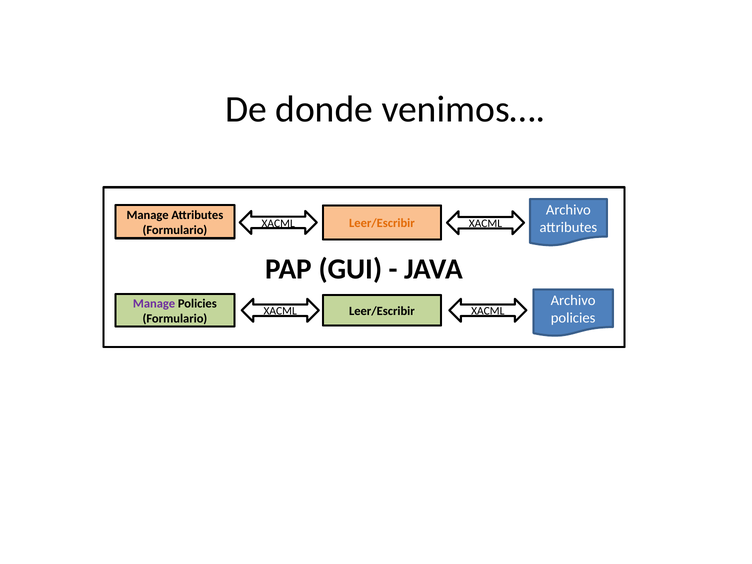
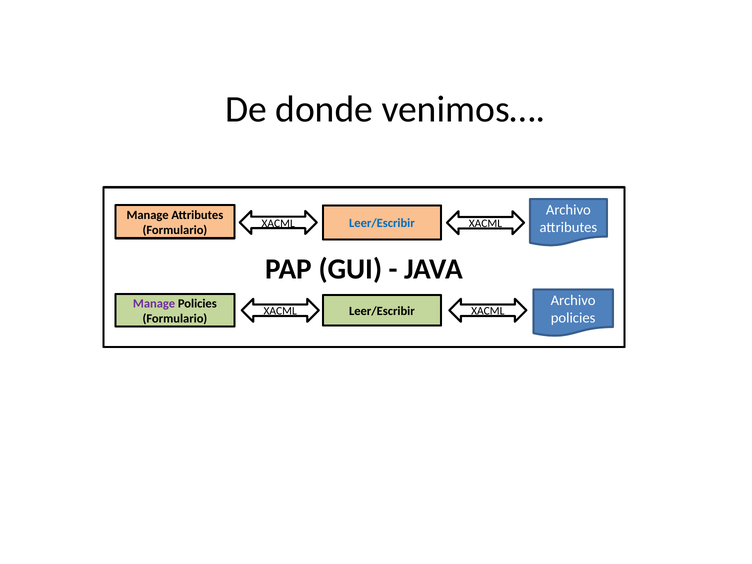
Leer/Escribir at (382, 223) colour: orange -> blue
